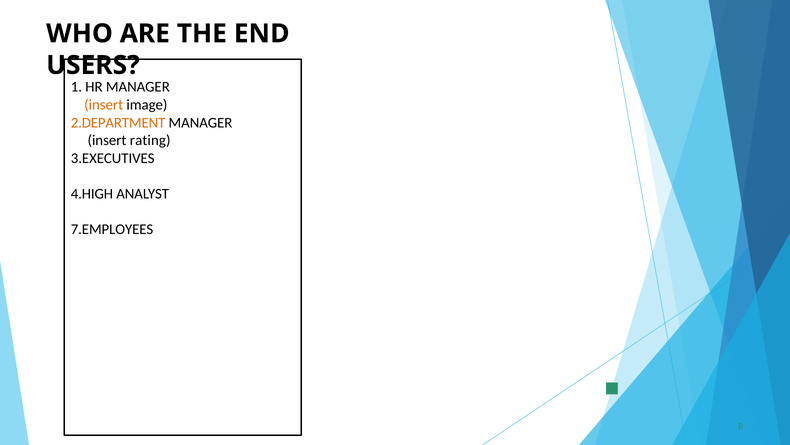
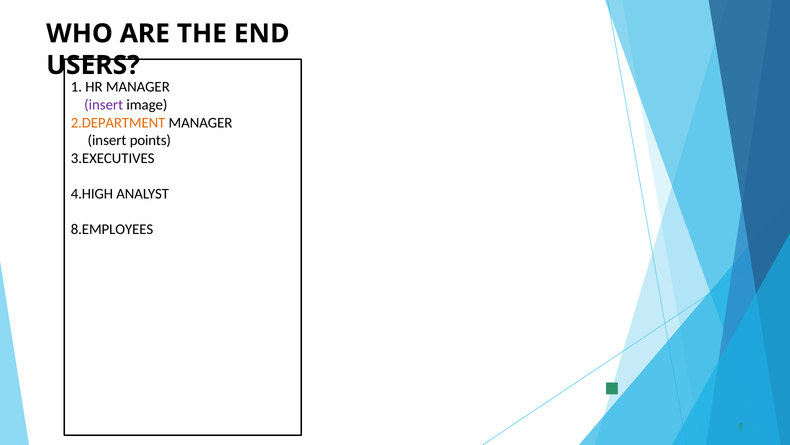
insert at (104, 105) colour: orange -> purple
rating: rating -> points
7.EMPLOYEES: 7.EMPLOYEES -> 8.EMPLOYEES
